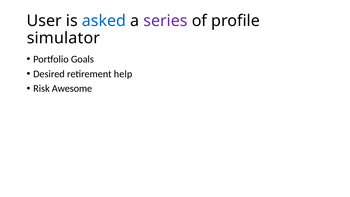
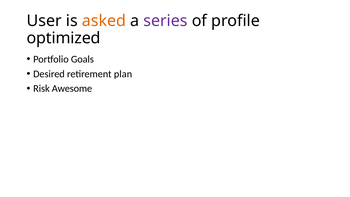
asked colour: blue -> orange
simulator: simulator -> optimized
help: help -> plan
